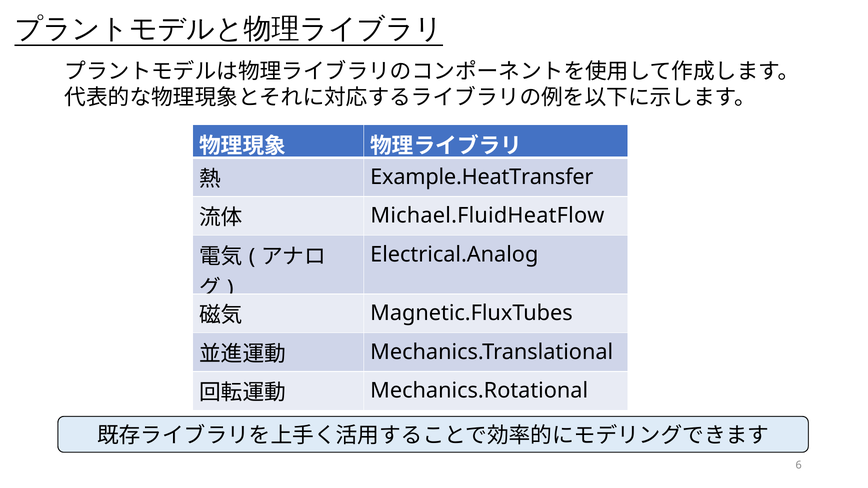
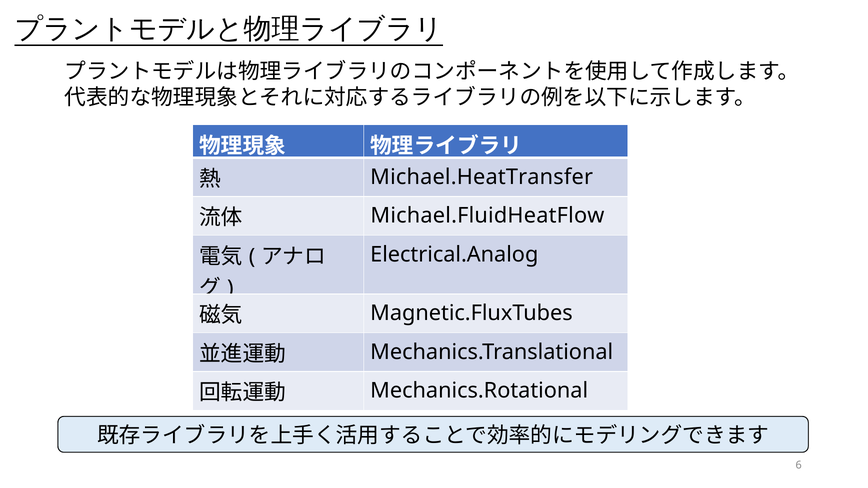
Example.HeatTransfer: Example.HeatTransfer -> Michael.HeatTransfer
